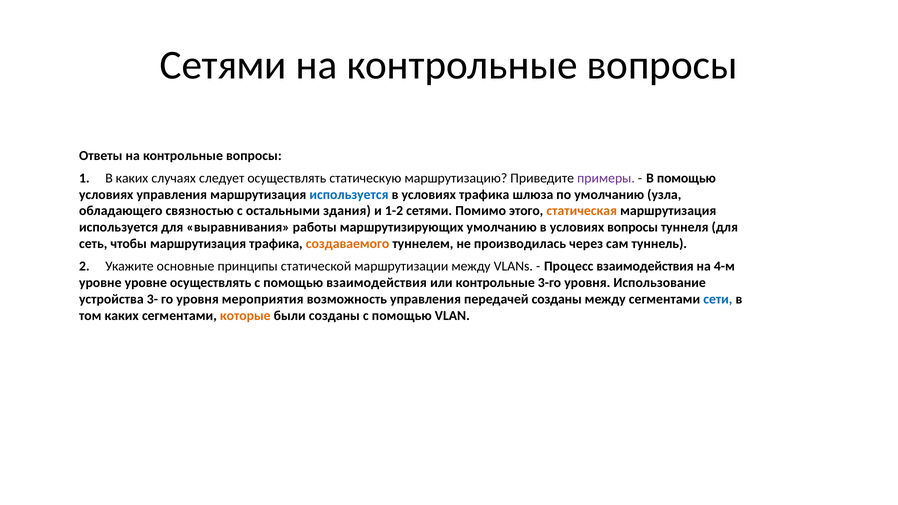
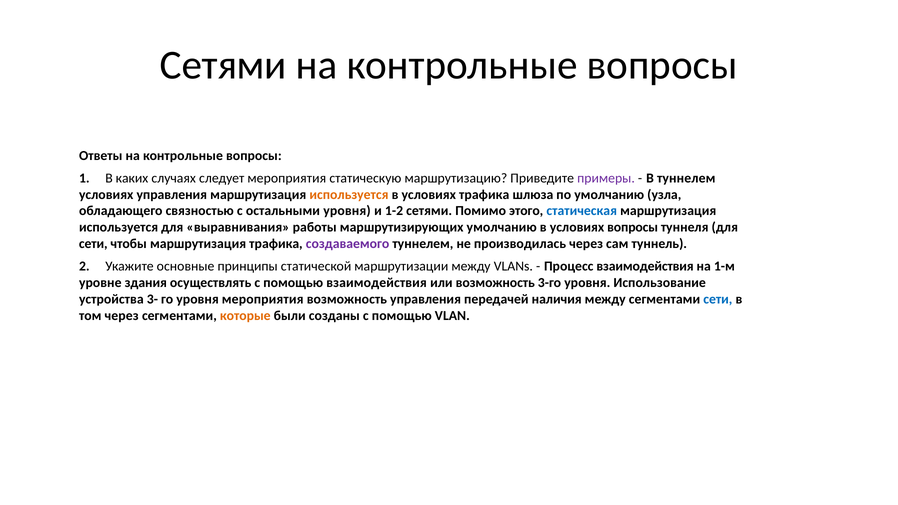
следует осуществлять: осуществлять -> мероприятия
В помощью: помощью -> туннелем
используется at (349, 195) colour: blue -> orange
остальными здания: здания -> уровня
статическая colour: orange -> blue
сеть at (93, 244): сеть -> сети
создаваемого colour: orange -> purple
4-м: 4-м -> 1-м
уровне уровне: уровне -> здания
или контрольные: контрольные -> возможность
передачей созданы: созданы -> наличия
том каких: каких -> через
